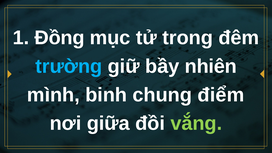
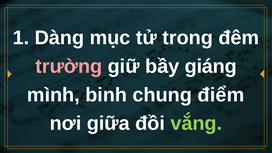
Đồng: Đồng -> Dàng
trường colour: light blue -> pink
nhiên: nhiên -> giáng
